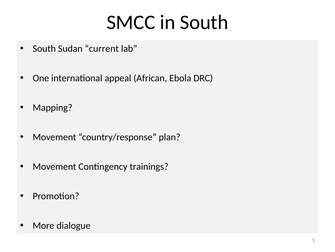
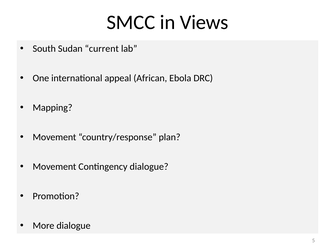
in South: South -> Views
Contingency trainings: trainings -> dialogue
